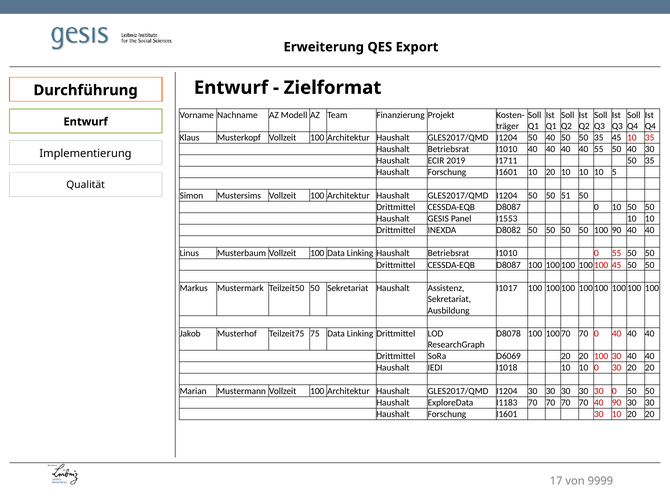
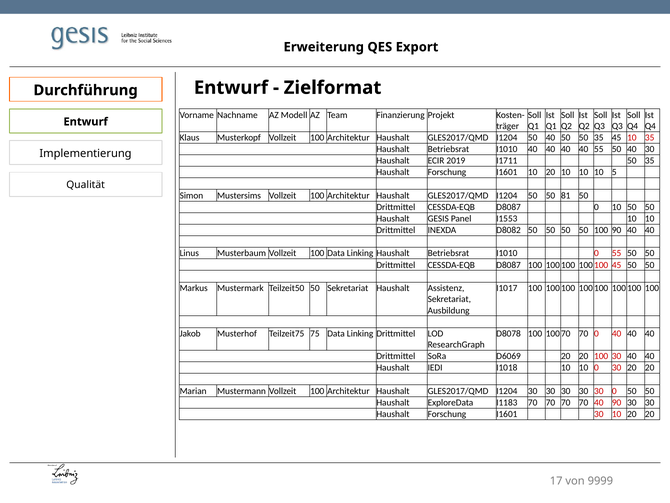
51: 51 -> 81
